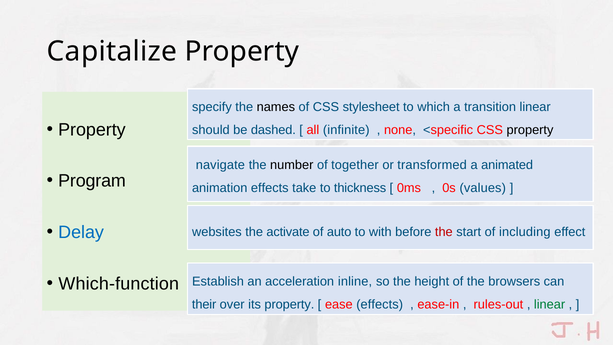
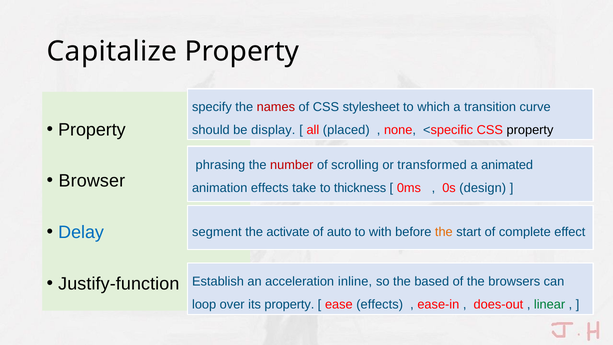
names colour: black -> red
transition linear: linear -> curve
dashed: dashed -> display
infinite: infinite -> placed
navigate: navigate -> phrasing
number colour: black -> red
together: together -> scrolling
Program: Program -> Browser
values: values -> design
websites: websites -> segment
the at (444, 232) colour: red -> orange
including: including -> complete
Which-function: Which-function -> Justify-function
height: height -> based
their: their -> loop
rules-out: rules-out -> does-out
